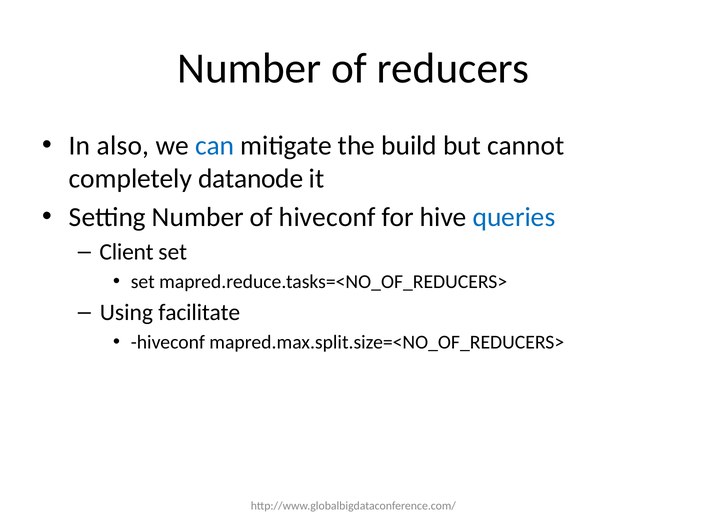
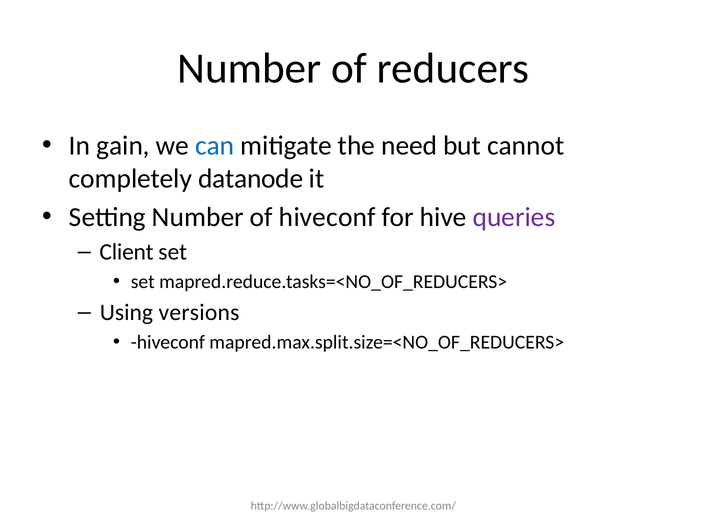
also: also -> gain
build: build -> need
queries colour: blue -> purple
facilitate: facilitate -> versions
